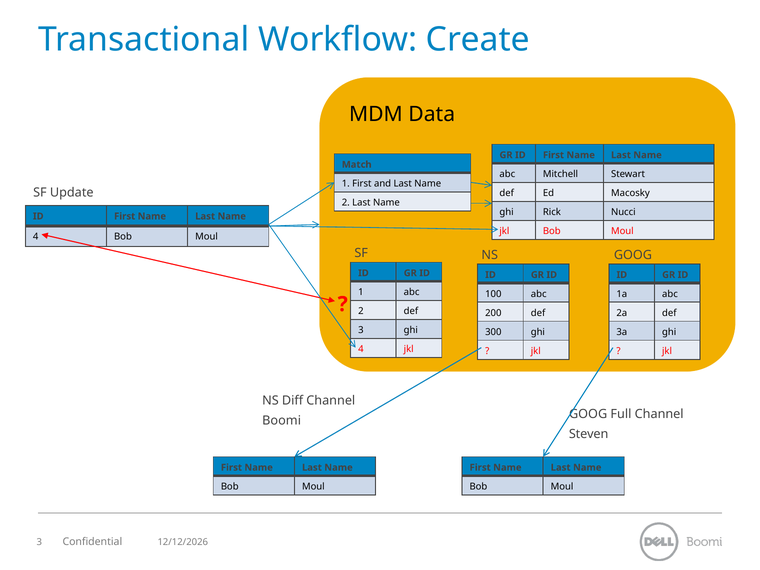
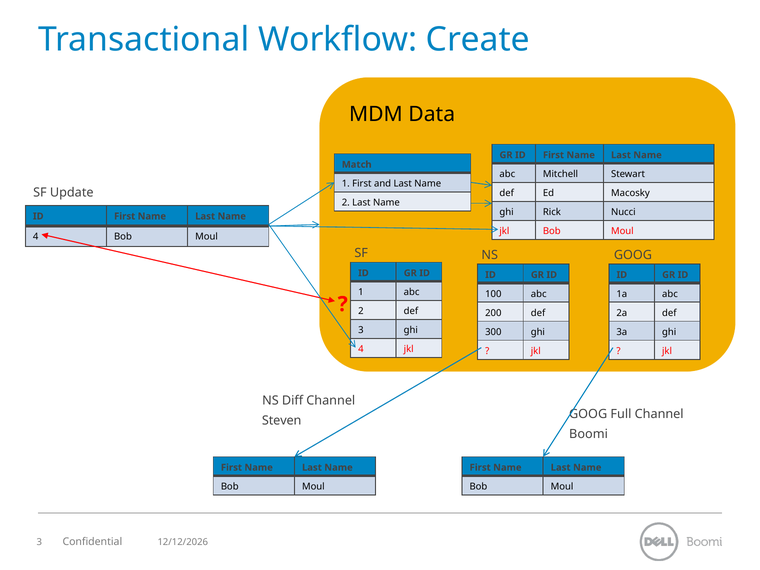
Boomi: Boomi -> Steven
Steven: Steven -> Boomi
